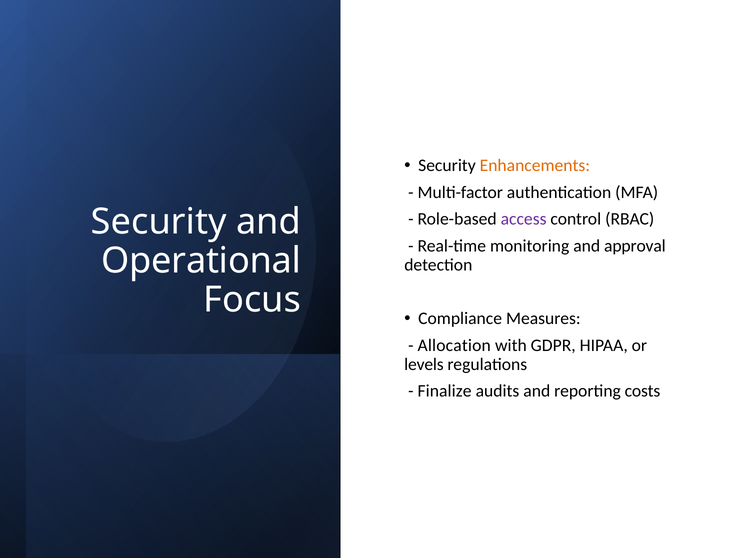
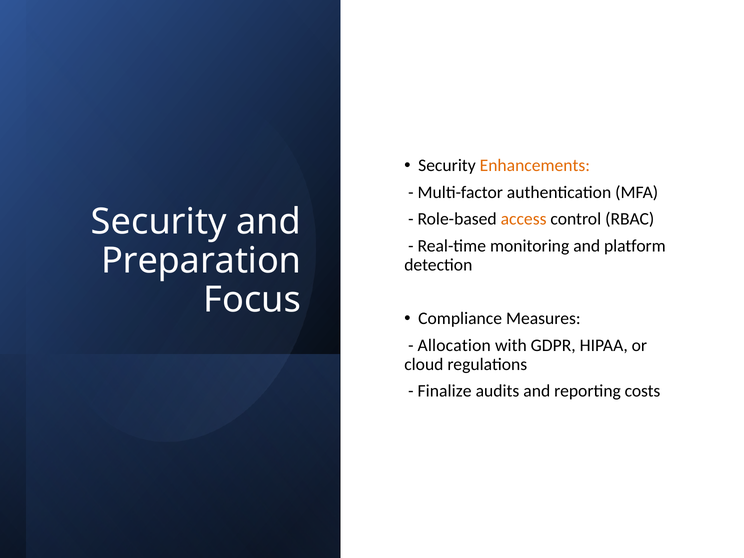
access colour: purple -> orange
approval: approval -> platform
Operational: Operational -> Preparation
levels: levels -> cloud
